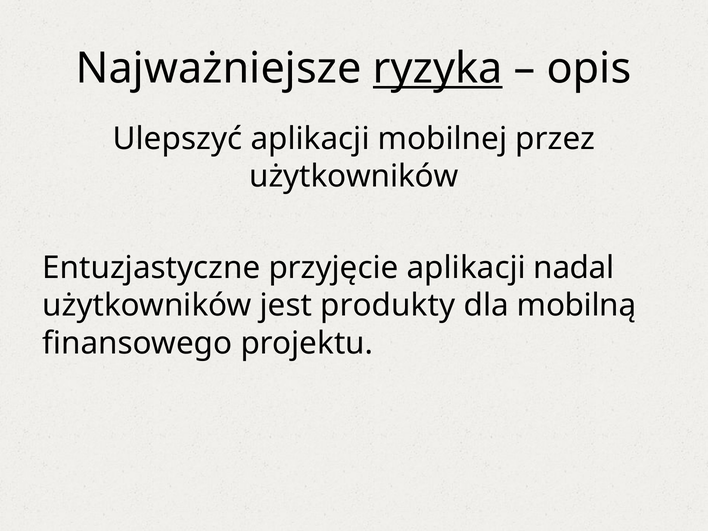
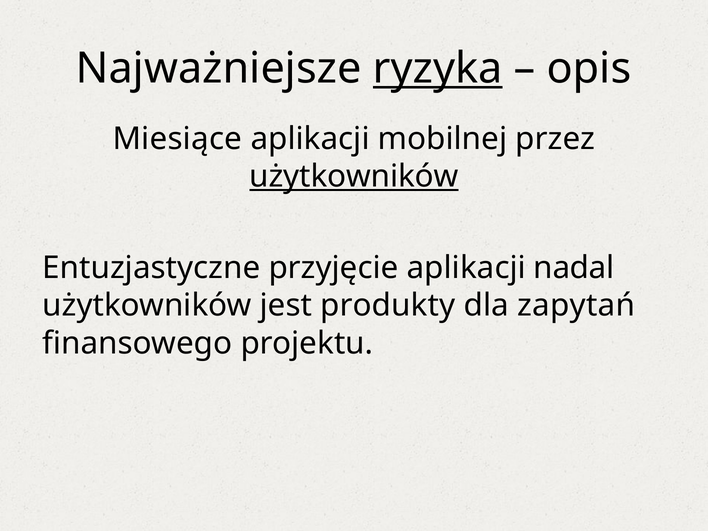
Ulepszyć: Ulepszyć -> Miesiące
użytkowników at (354, 176) underline: none -> present
mobilną: mobilną -> zapytań
